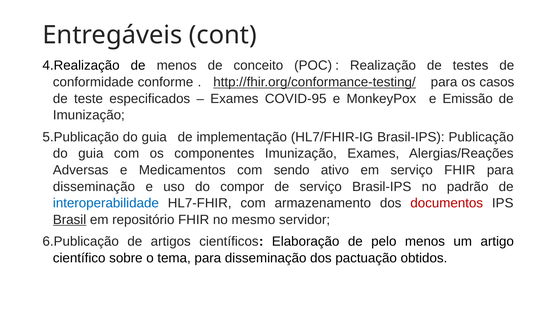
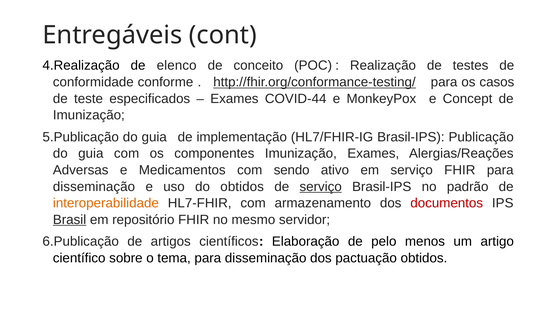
de menos: menos -> elenco
COVID-95: COVID-95 -> COVID-44
Emissão: Emissão -> Concept
do compor: compor -> obtidos
serviço at (321, 187) underline: none -> present
interoperabilidade colour: blue -> orange
